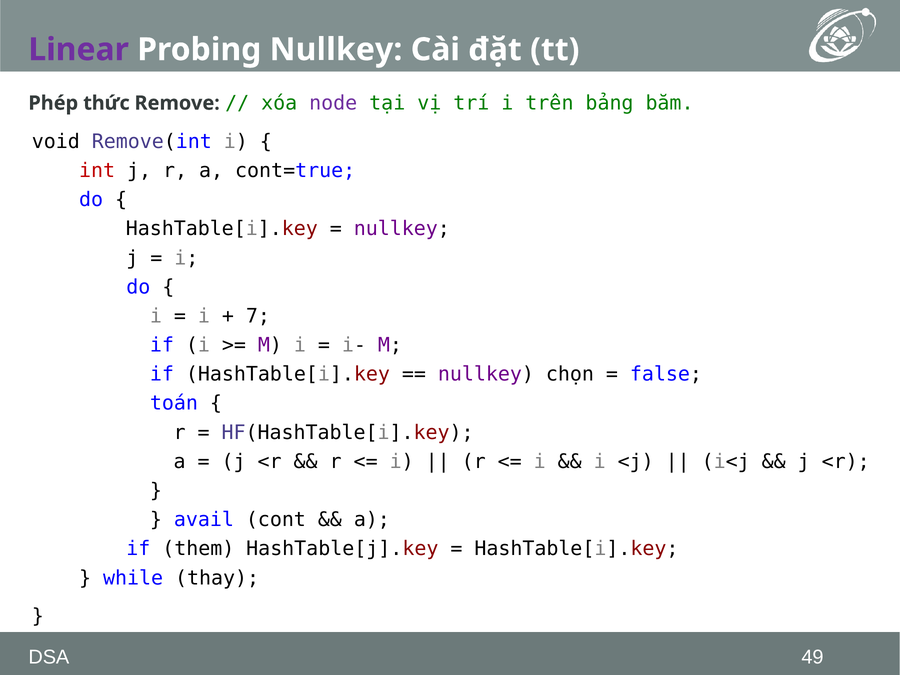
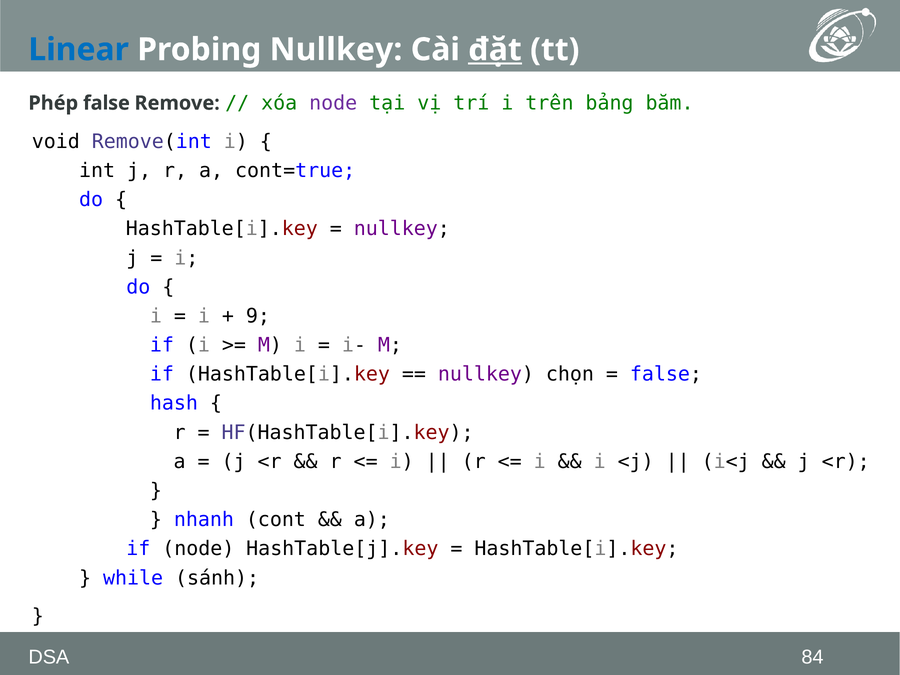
Linear colour: purple -> blue
đặt underline: none -> present
Phép thức: thức -> false
int colour: red -> black
7: 7 -> 9
toán: toán -> hash
avail: avail -> nhanh
if them: them -> node
thay: thay -> sánh
49: 49 -> 84
